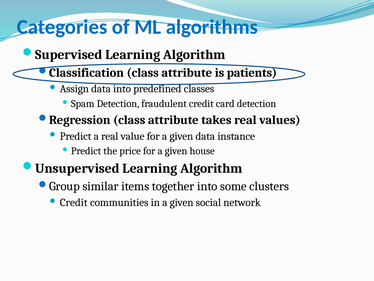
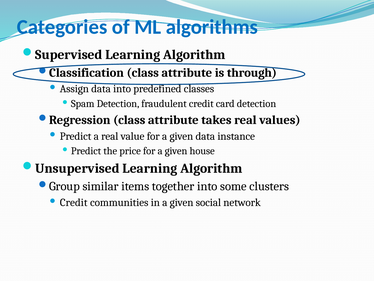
patients: patients -> through
